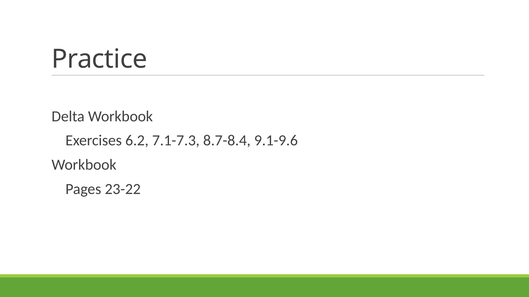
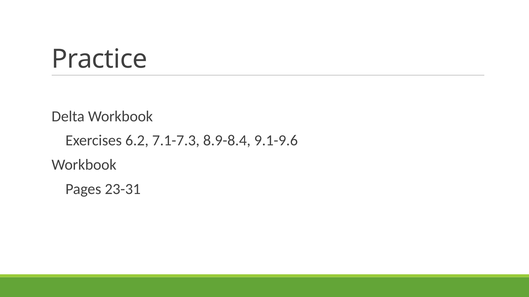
8.7-8.4: 8.7-8.4 -> 8.9-8.4
23-22: 23-22 -> 23-31
